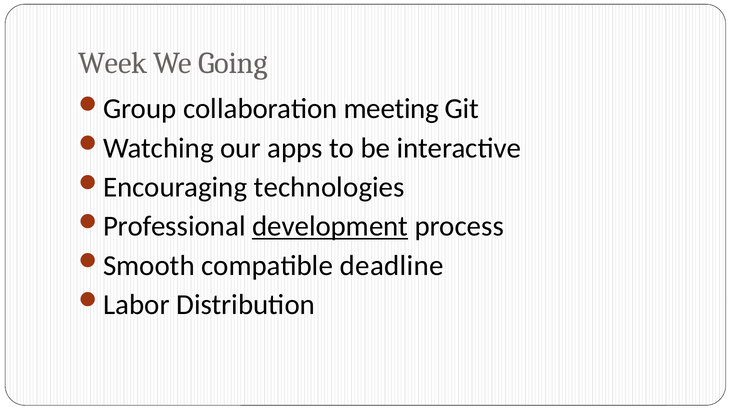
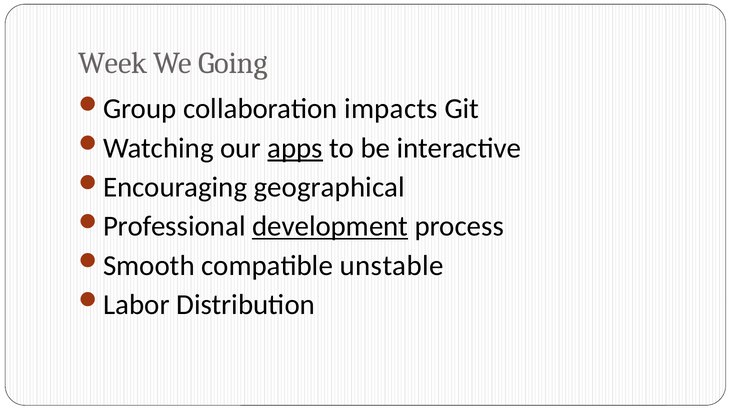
meeting: meeting -> impacts
apps underline: none -> present
technologies: technologies -> geographical
deadline: deadline -> unstable
